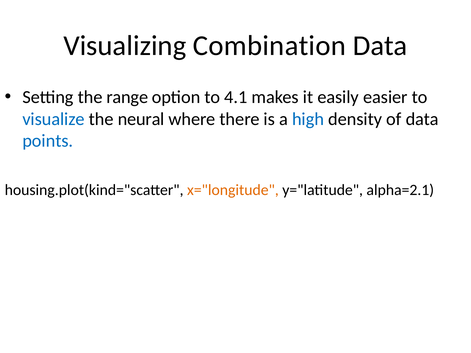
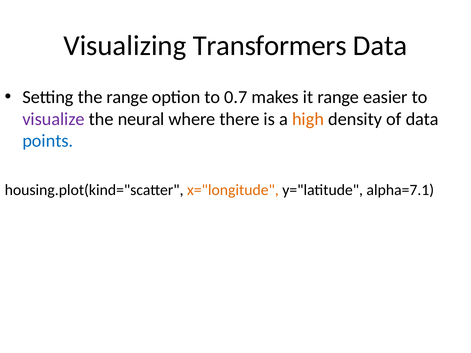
Combination: Combination -> Transformers
4.1: 4.1 -> 0.7
it easily: easily -> range
visualize colour: blue -> purple
high colour: blue -> orange
alpha=2.1: alpha=2.1 -> alpha=7.1
